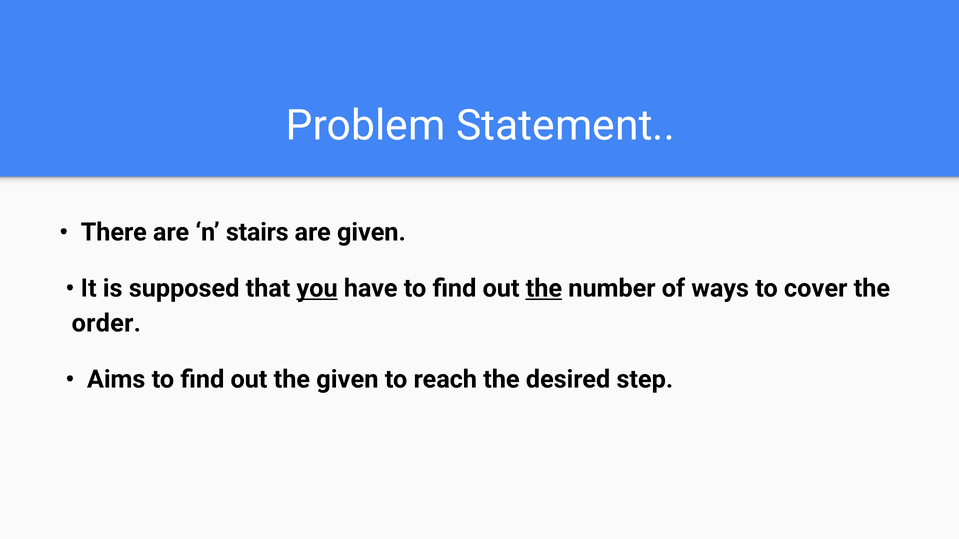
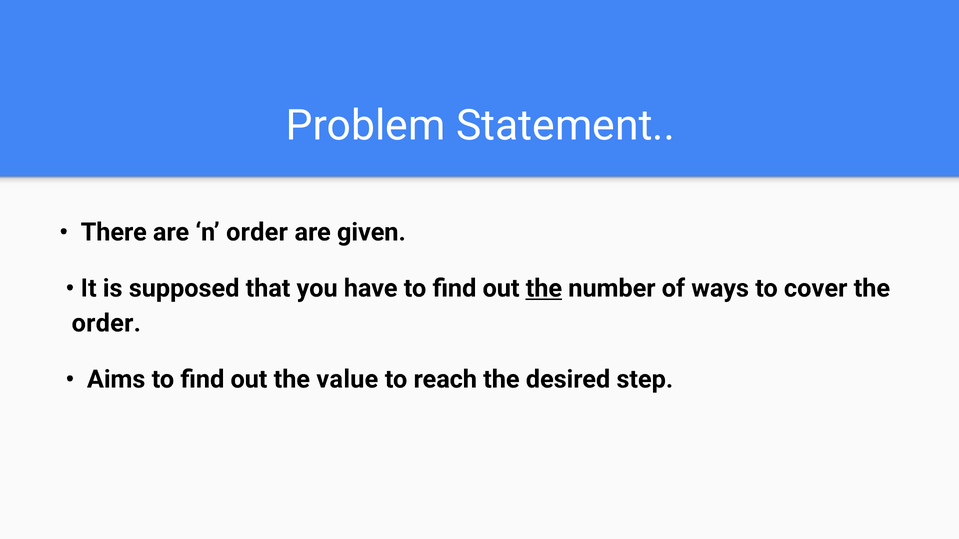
n stairs: stairs -> order
you underline: present -> none
the given: given -> value
